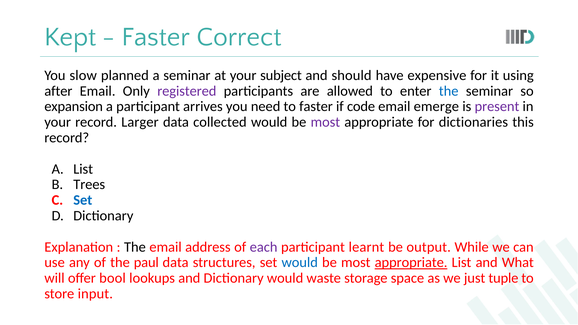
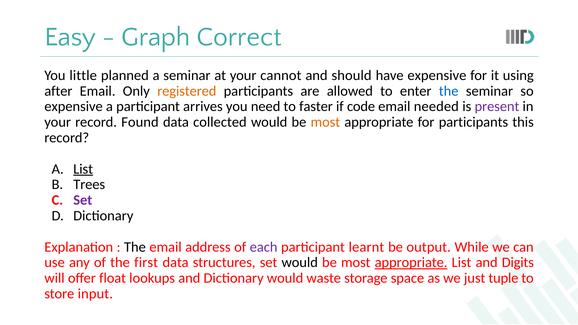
Kept: Kept -> Easy
Faster at (156, 37): Faster -> Graph
slow: slow -> little
subject: subject -> cannot
registered colour: purple -> orange
expansion at (74, 107): expansion -> expensive
emerge: emerge -> needed
Larger: Larger -> Found
most at (325, 122) colour: purple -> orange
for dictionaries: dictionaries -> participants
List at (83, 169) underline: none -> present
Set at (83, 200) colour: blue -> purple
paul: paul -> first
would at (300, 263) colour: blue -> black
What: What -> Digits
bool: bool -> float
